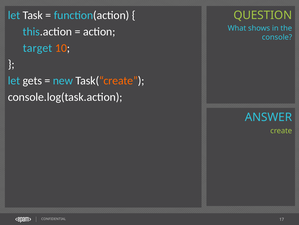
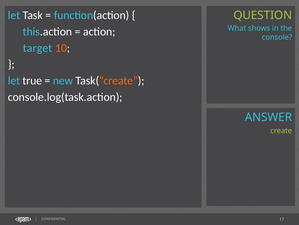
gets: gets -> true
